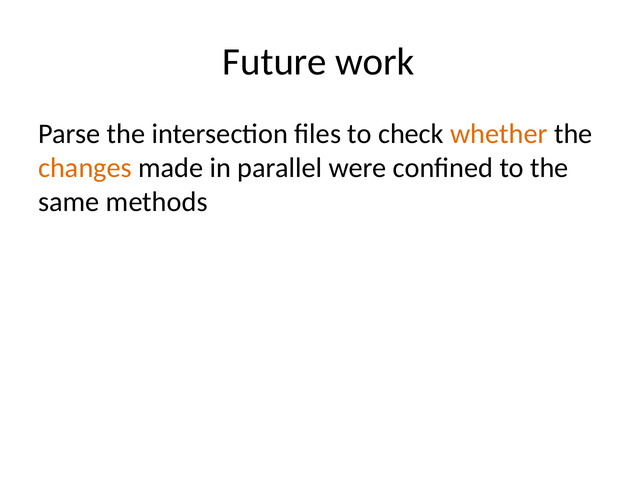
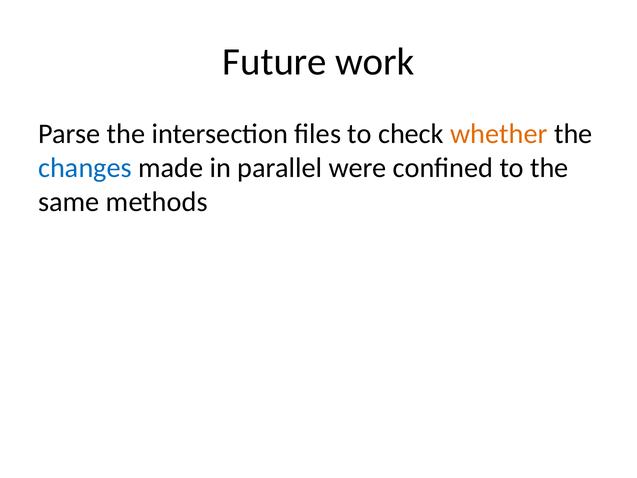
changes colour: orange -> blue
